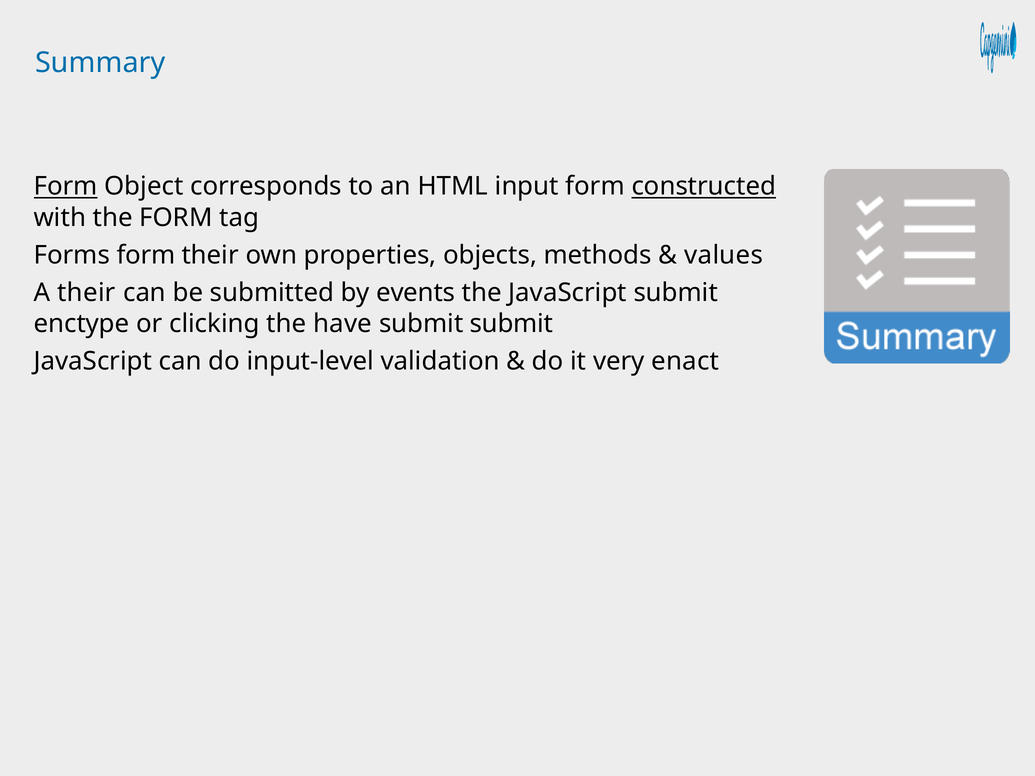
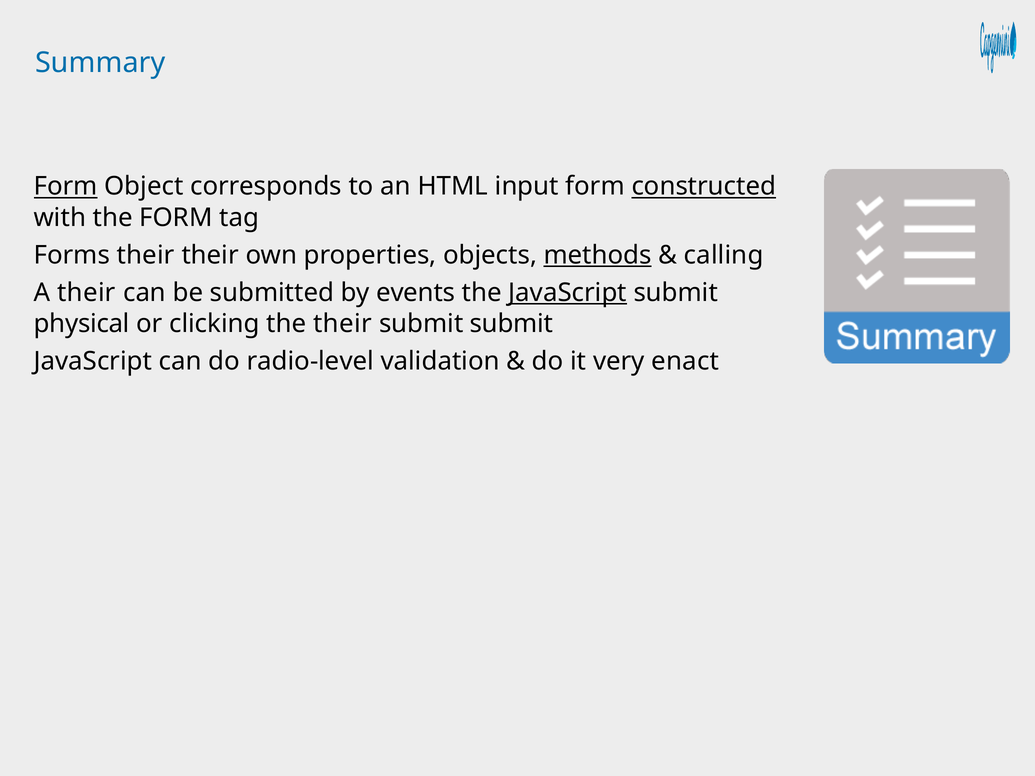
Forms form: form -> their
methods underline: none -> present
values: values -> calling
JavaScript at (568, 293) underline: none -> present
enctype: enctype -> physical
the have: have -> their
input-level: input-level -> radio-level
